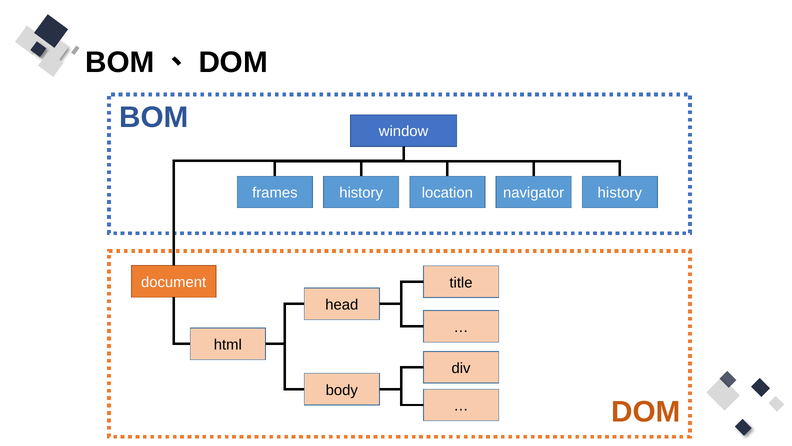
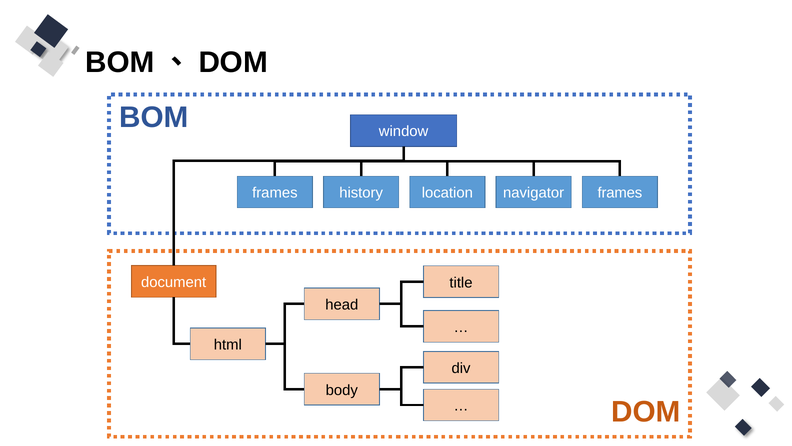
navigator history: history -> frames
